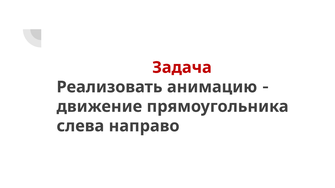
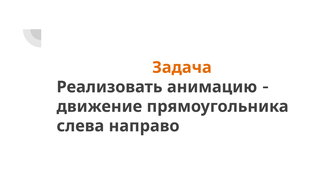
Задача colour: red -> orange
